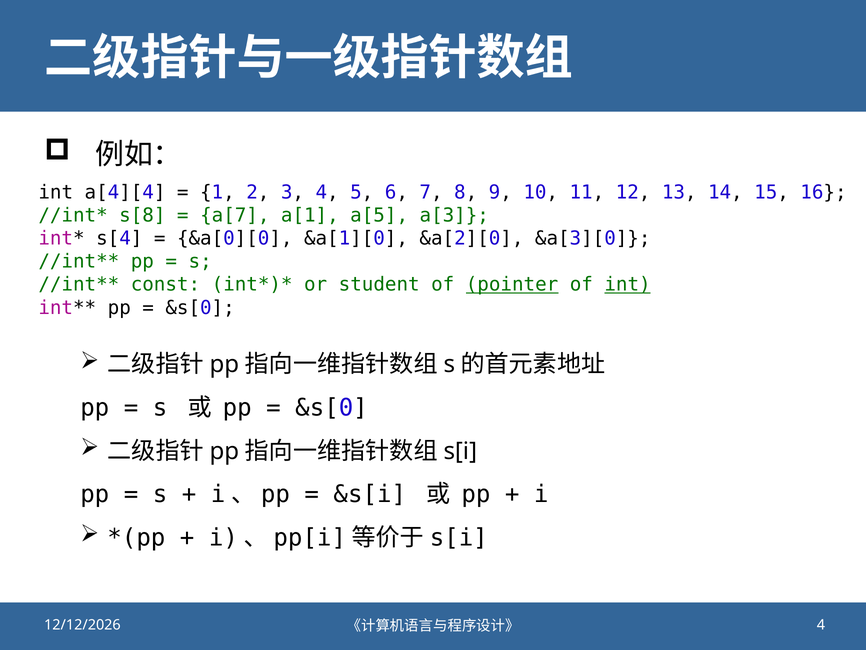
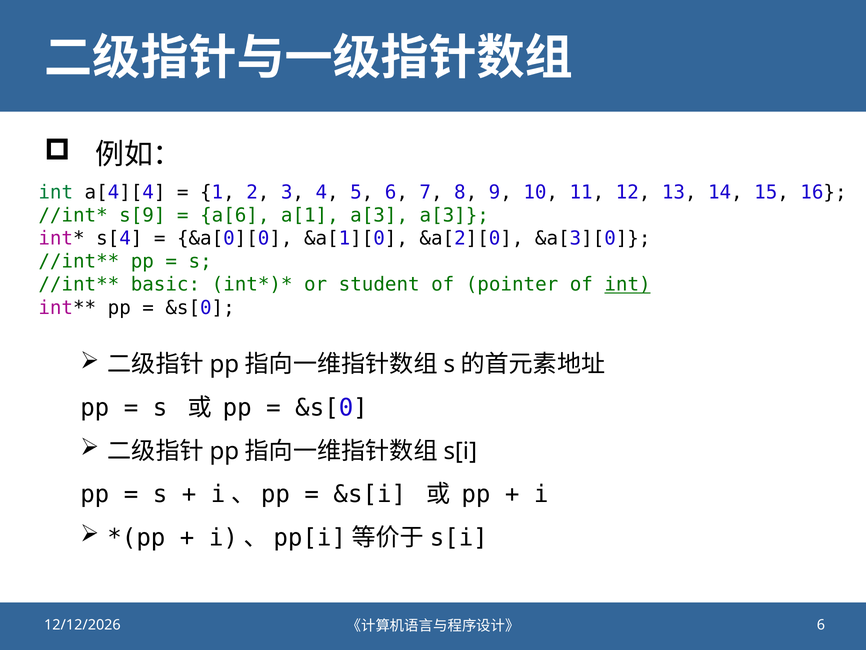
int at (56, 192) colour: black -> green
s[8: s[8 -> s[9
a[7: a[7 -> a[6
a[1 a[5: a[5 -> a[3
const: const -> basic
pointer underline: present -> none
4 at (821, 625): 4 -> 6
